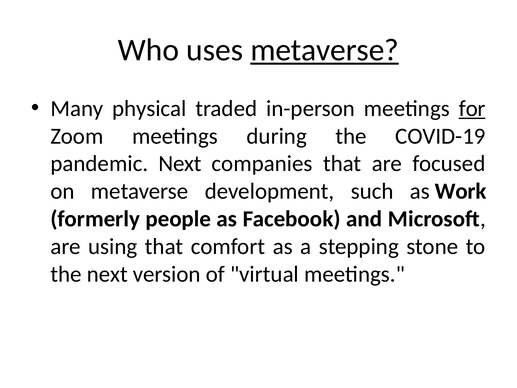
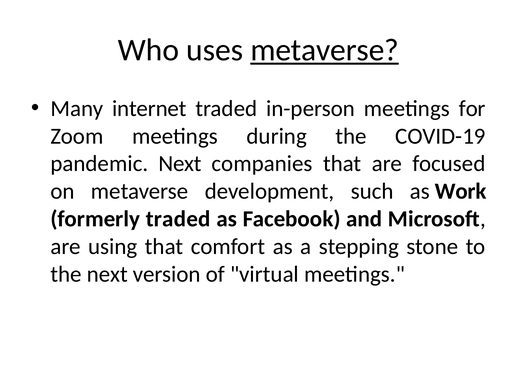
physical: physical -> internet
for underline: present -> none
formerly people: people -> traded
